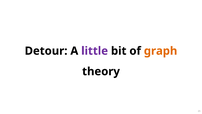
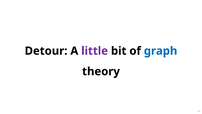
graph colour: orange -> blue
